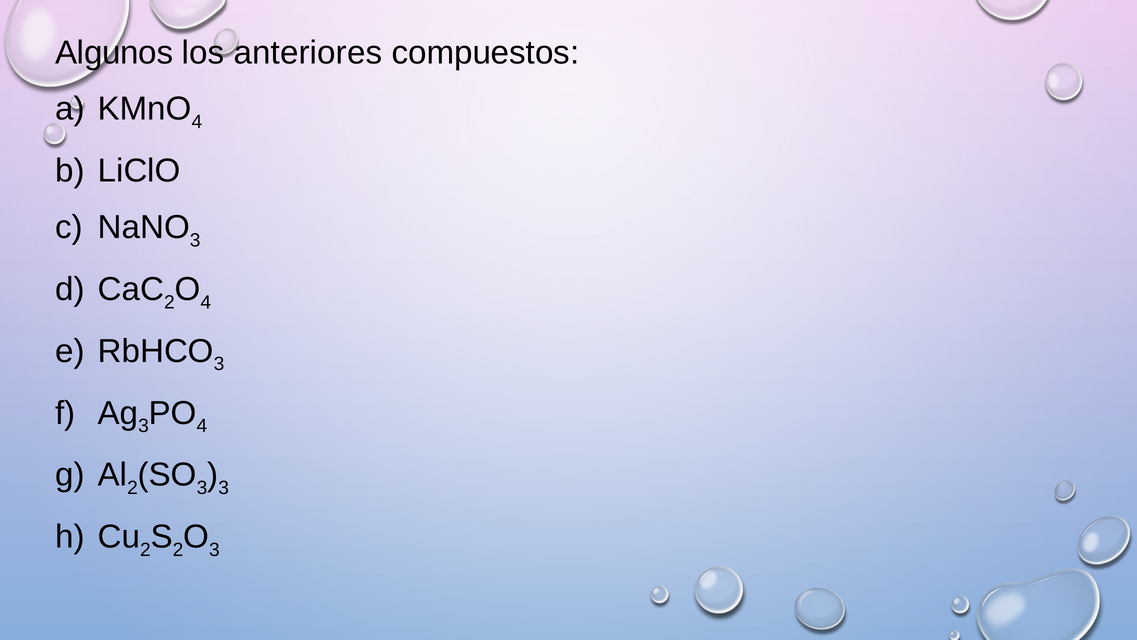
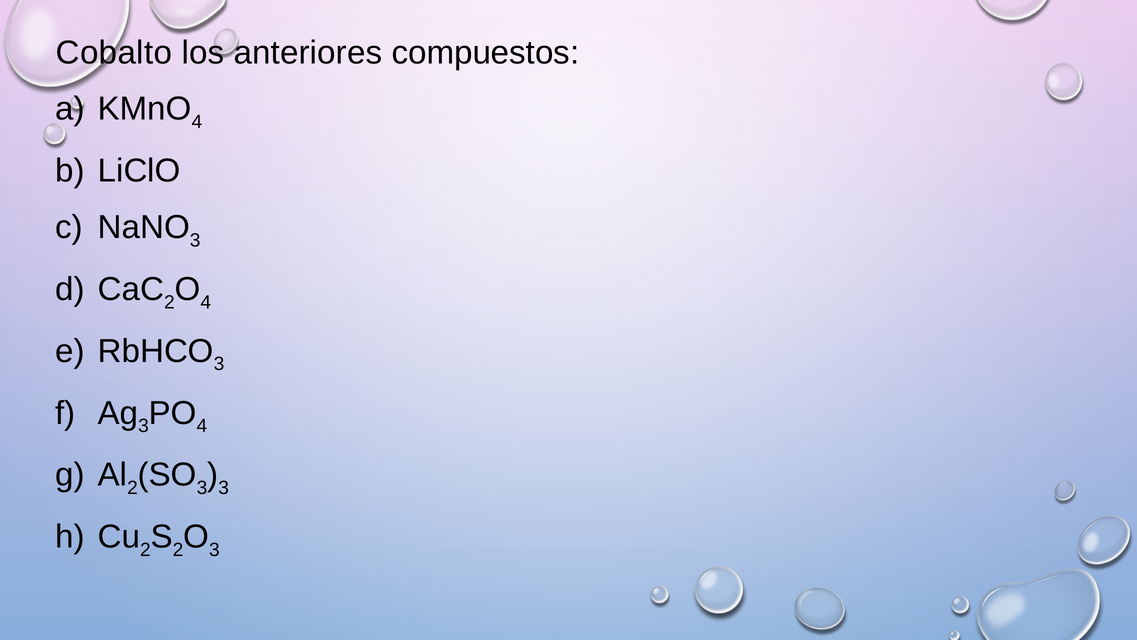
Algunos: Algunos -> Cobalto
